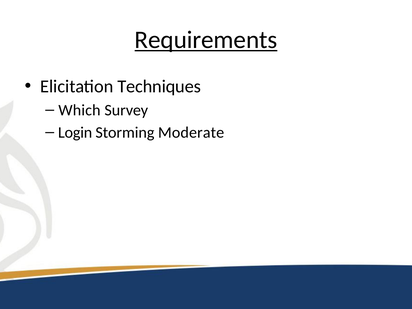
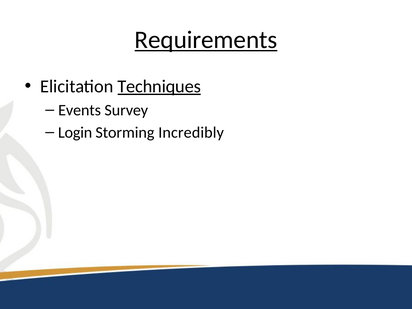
Techniques underline: none -> present
Which: Which -> Events
Moderate: Moderate -> Incredibly
